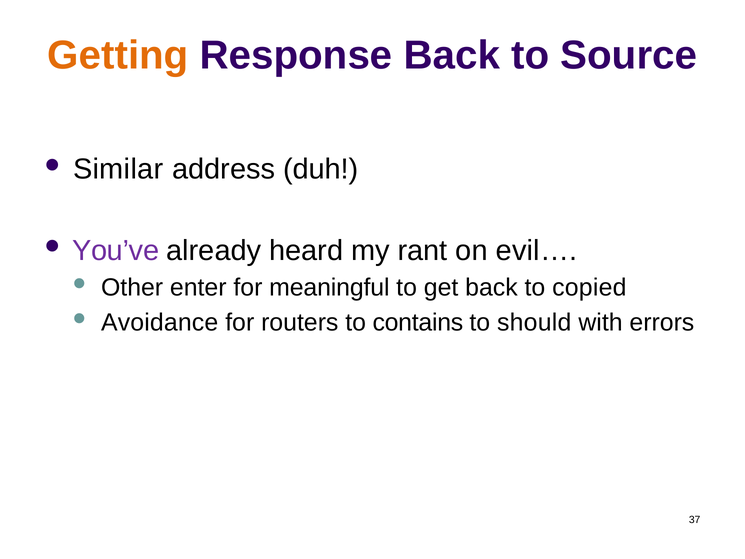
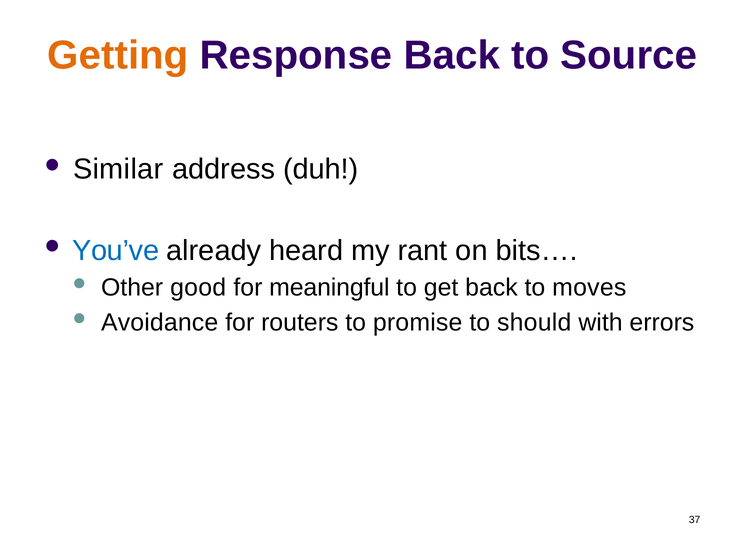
You’ve colour: purple -> blue
evil…: evil… -> bits…
enter: enter -> good
copied: copied -> moves
contains: contains -> promise
